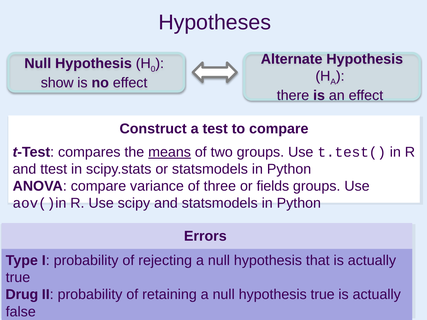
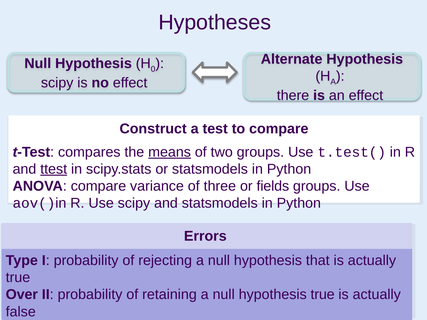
show at (57, 83): show -> scipy
ttest underline: none -> present
Drug: Drug -> Over
